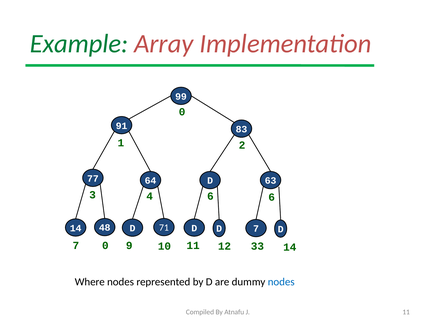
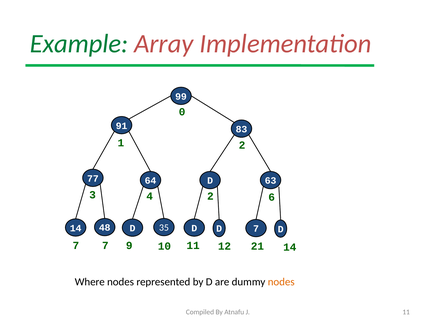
4 6: 6 -> 2
71: 71 -> 35
7 0: 0 -> 7
33: 33 -> 21
nodes at (281, 282) colour: blue -> orange
